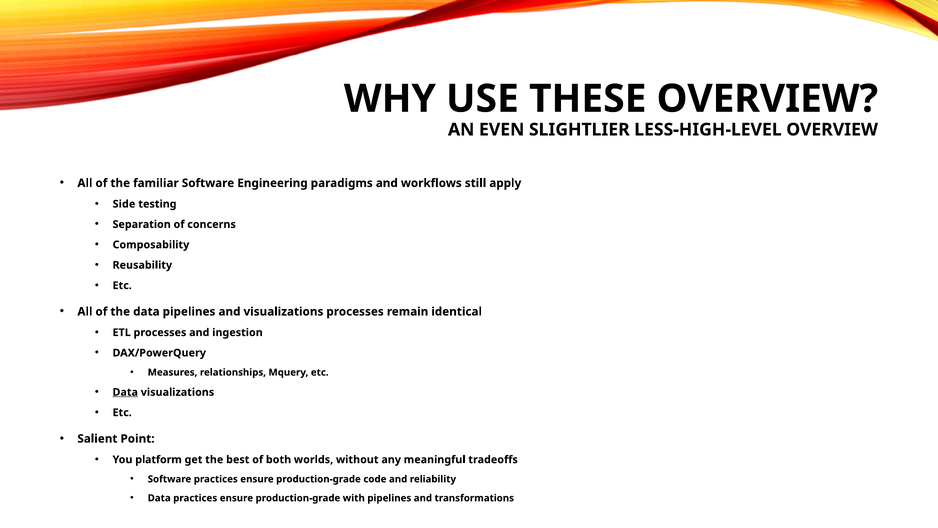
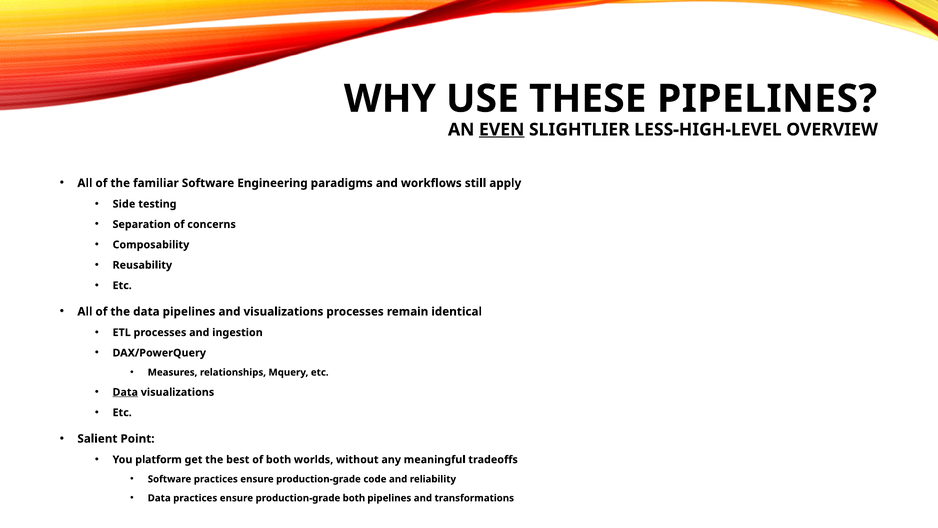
THESE OVERVIEW: OVERVIEW -> PIPELINES
EVEN underline: none -> present
production-grade with: with -> both
